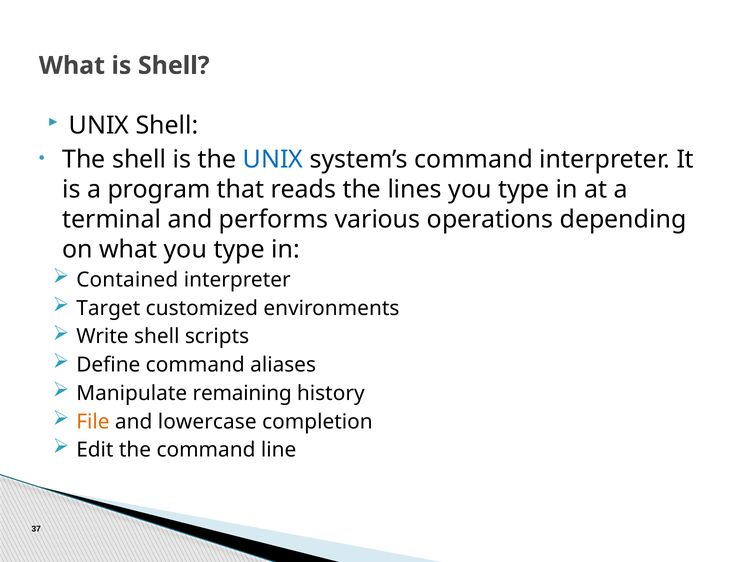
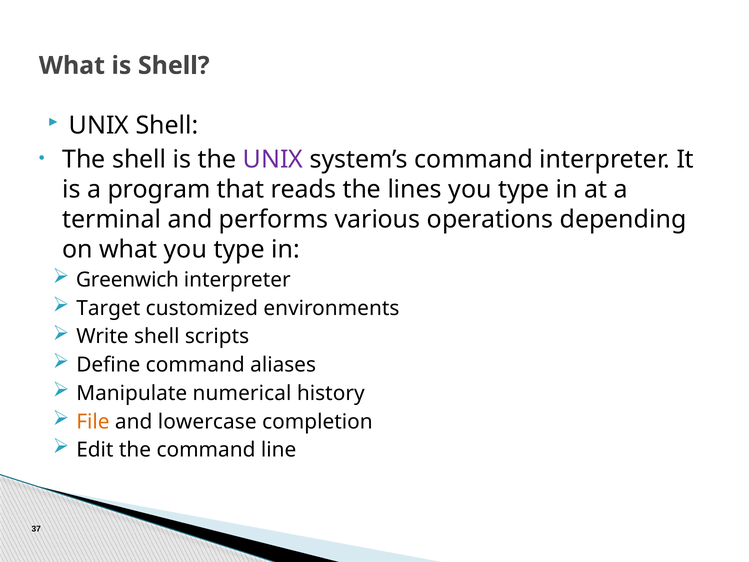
UNIX at (273, 159) colour: blue -> purple
Contained: Contained -> Greenwich
remaining: remaining -> numerical
